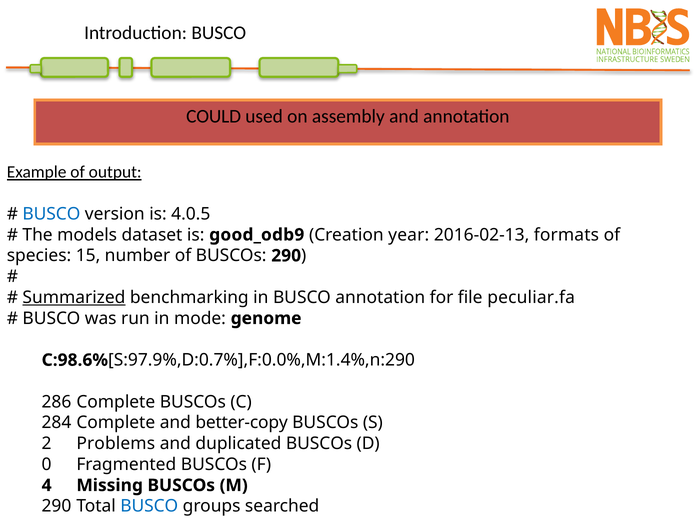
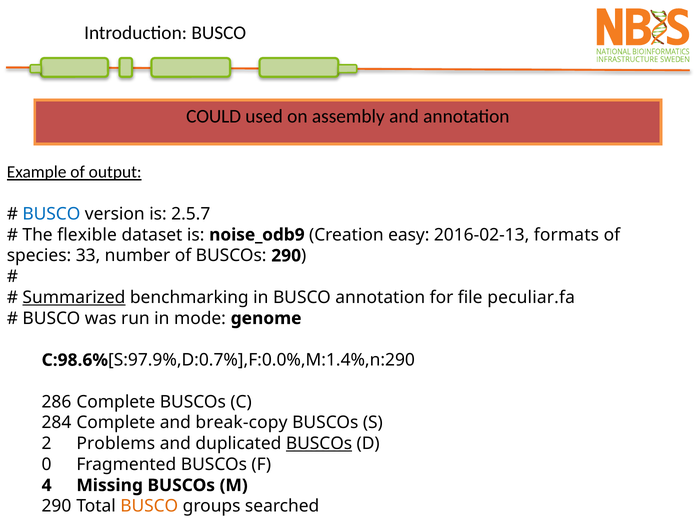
4.0.5: 4.0.5 -> 2.5.7
models: models -> flexible
good_odb9: good_odb9 -> noise_odb9
year: year -> easy
15: 15 -> 33
better-copy: better-copy -> break-copy
BUSCOs at (319, 444) underline: none -> present
BUSCO at (149, 506) colour: blue -> orange
